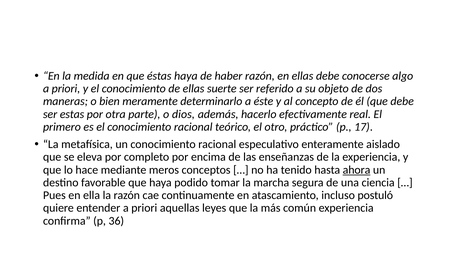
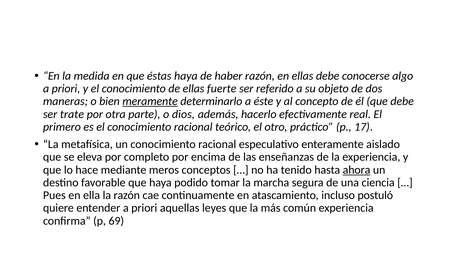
suerte: suerte -> fuerte
meramente underline: none -> present
estas: estas -> trate
36: 36 -> 69
